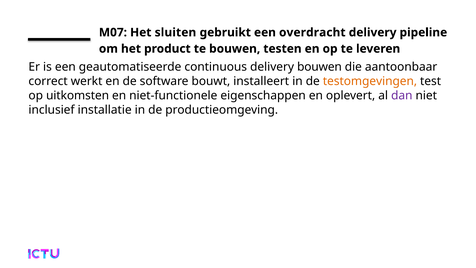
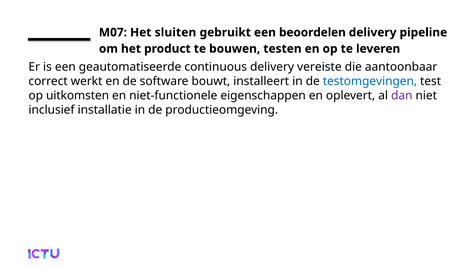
overdracht: overdracht -> beoordelen
delivery bouwen: bouwen -> vereiste
testomgevingen colour: orange -> blue
